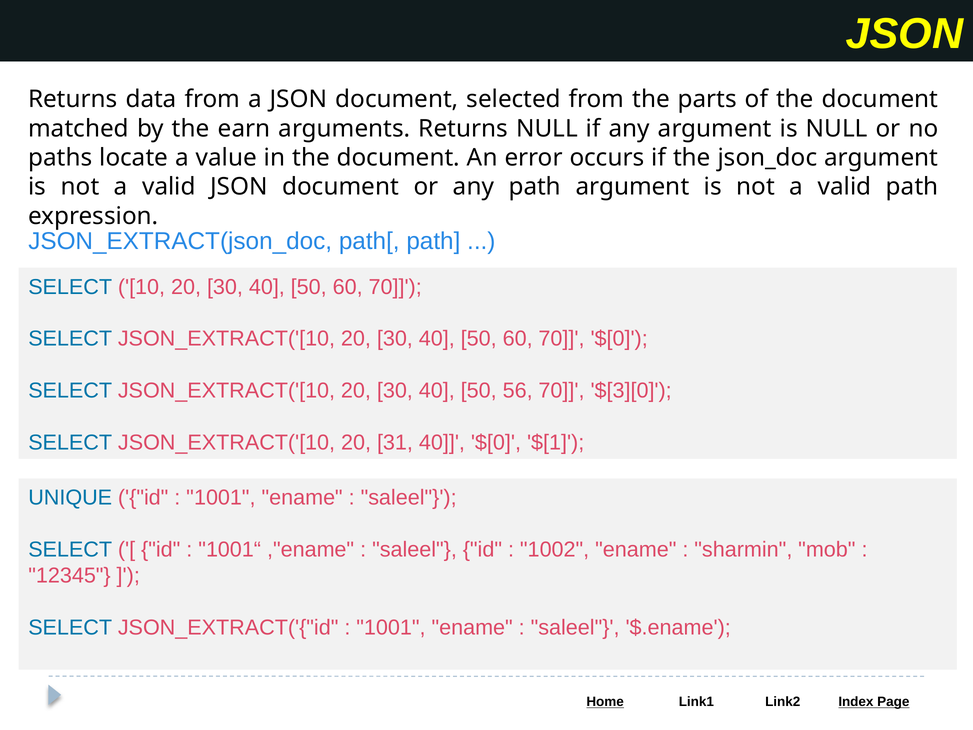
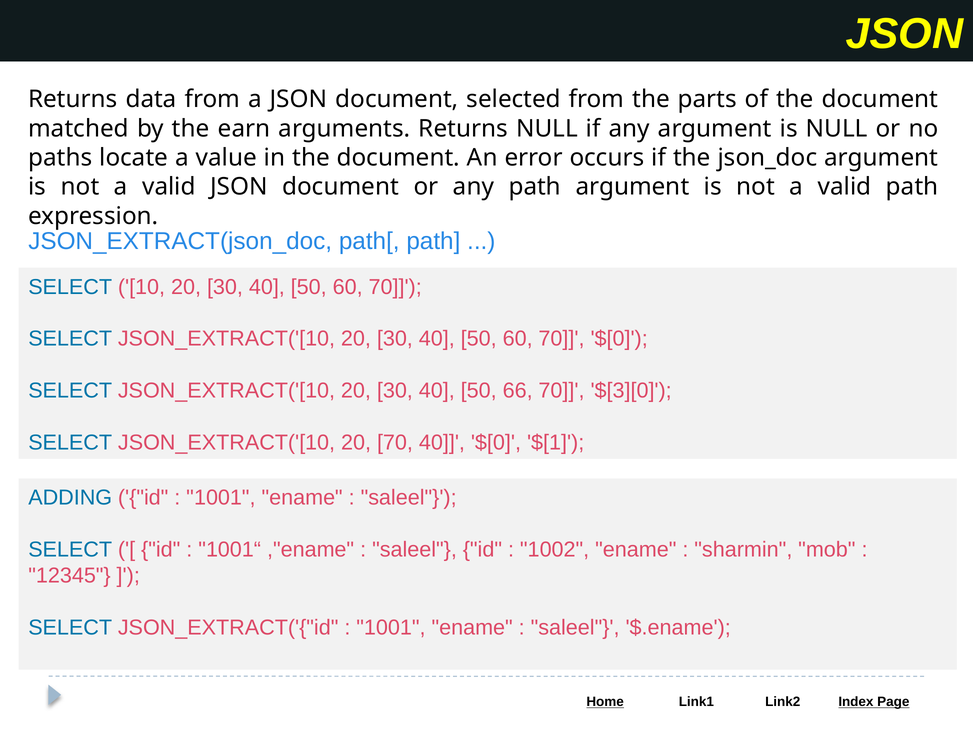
56: 56 -> 66
20 31: 31 -> 70
UNIQUE: UNIQUE -> ADDING
